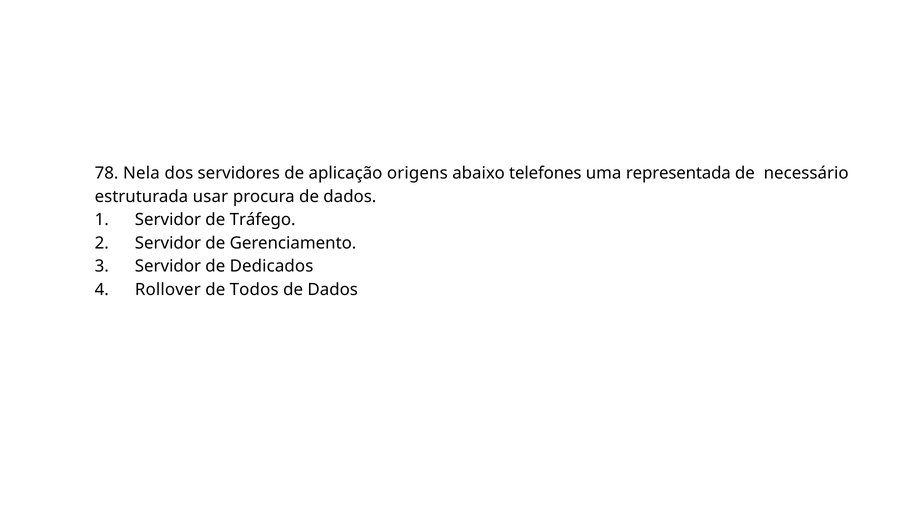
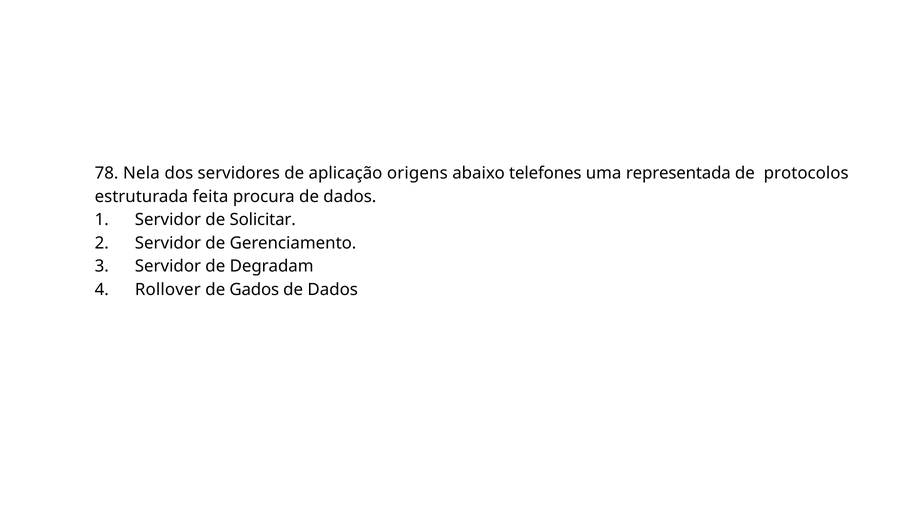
necessário: necessário -> protocolos
usar: usar -> feita
Tráfego: Tráfego -> Solicitar
Dedicados: Dedicados -> Degradam
Todos: Todos -> Gados
